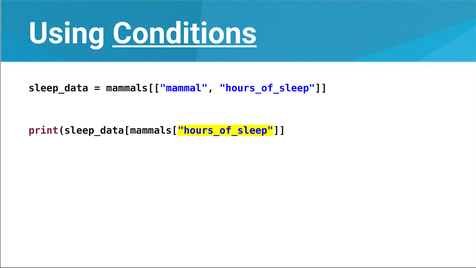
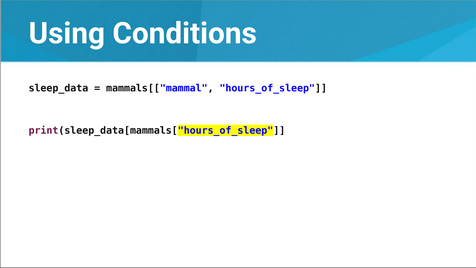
Conditions underline: present -> none
